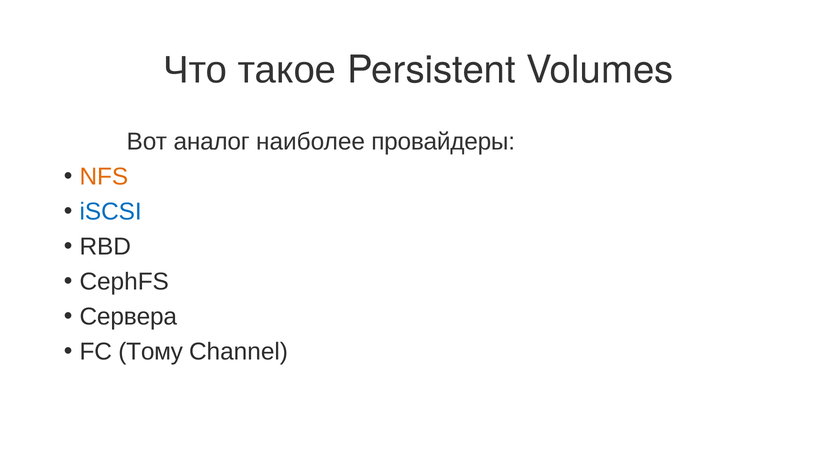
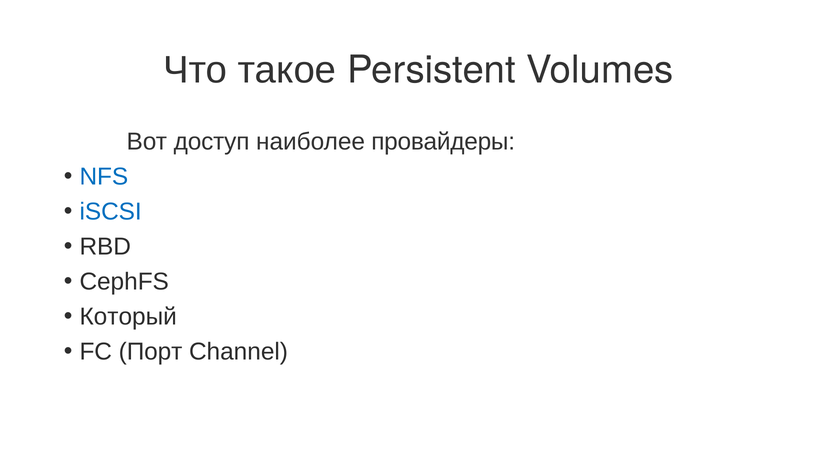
аналог: аналог -> доступ
NFS colour: orange -> blue
Сервера: Сервера -> Который
Тому: Тому -> Порт
